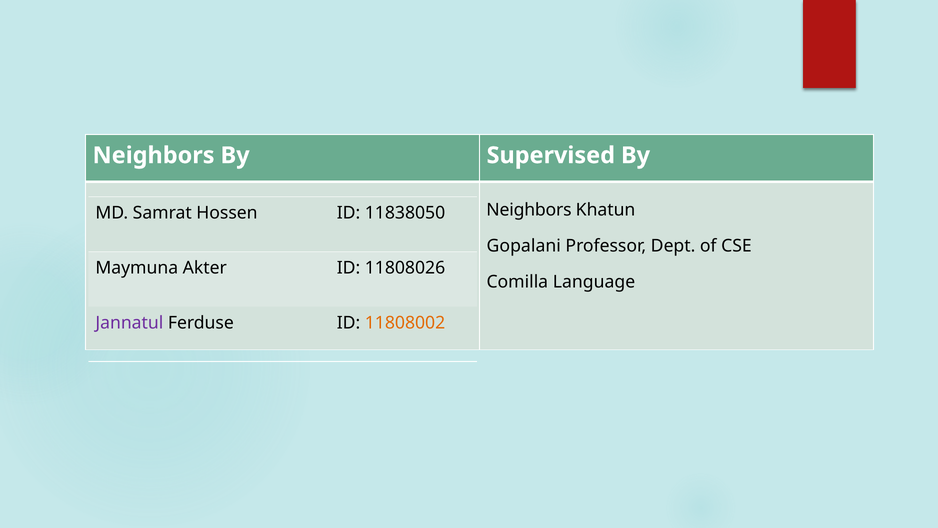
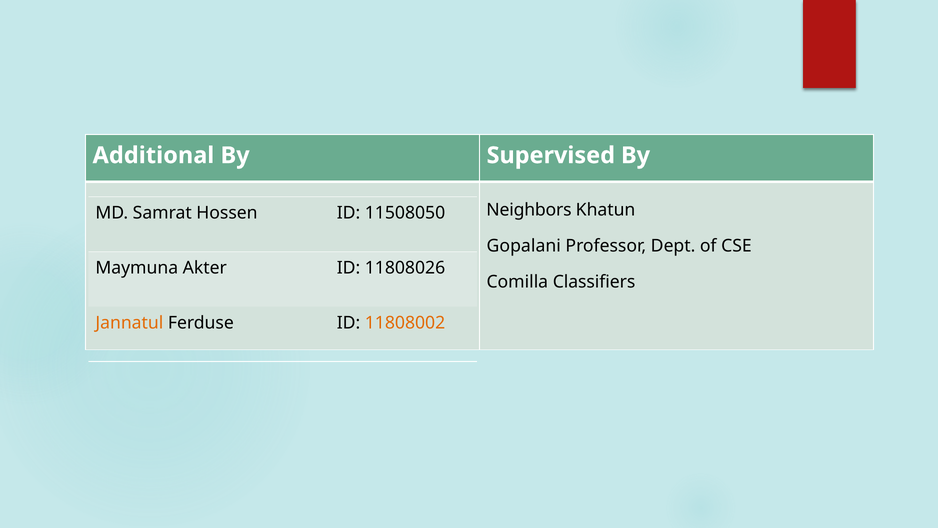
Neighbors at (154, 155): Neighbors -> Additional
11838050: 11838050 -> 11508050
Language: Language -> Classifiers
Jannatul colour: purple -> orange
